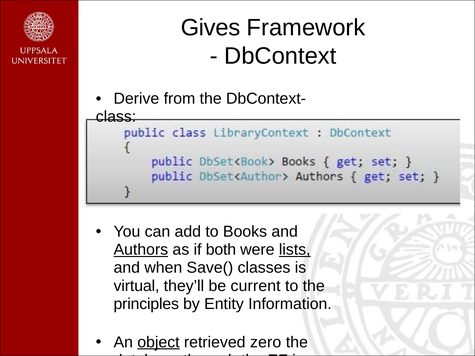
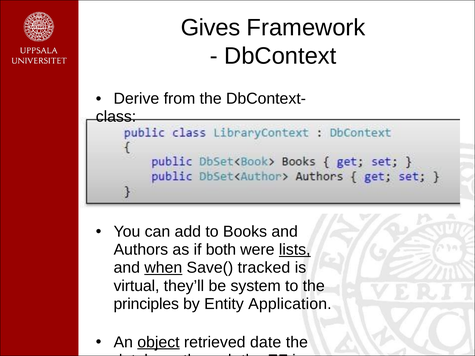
Authors underline: present -> none
when underline: none -> present
Save( classes: classes -> tracked
current: current -> system
Information: Information -> Application
zero: zero -> date
